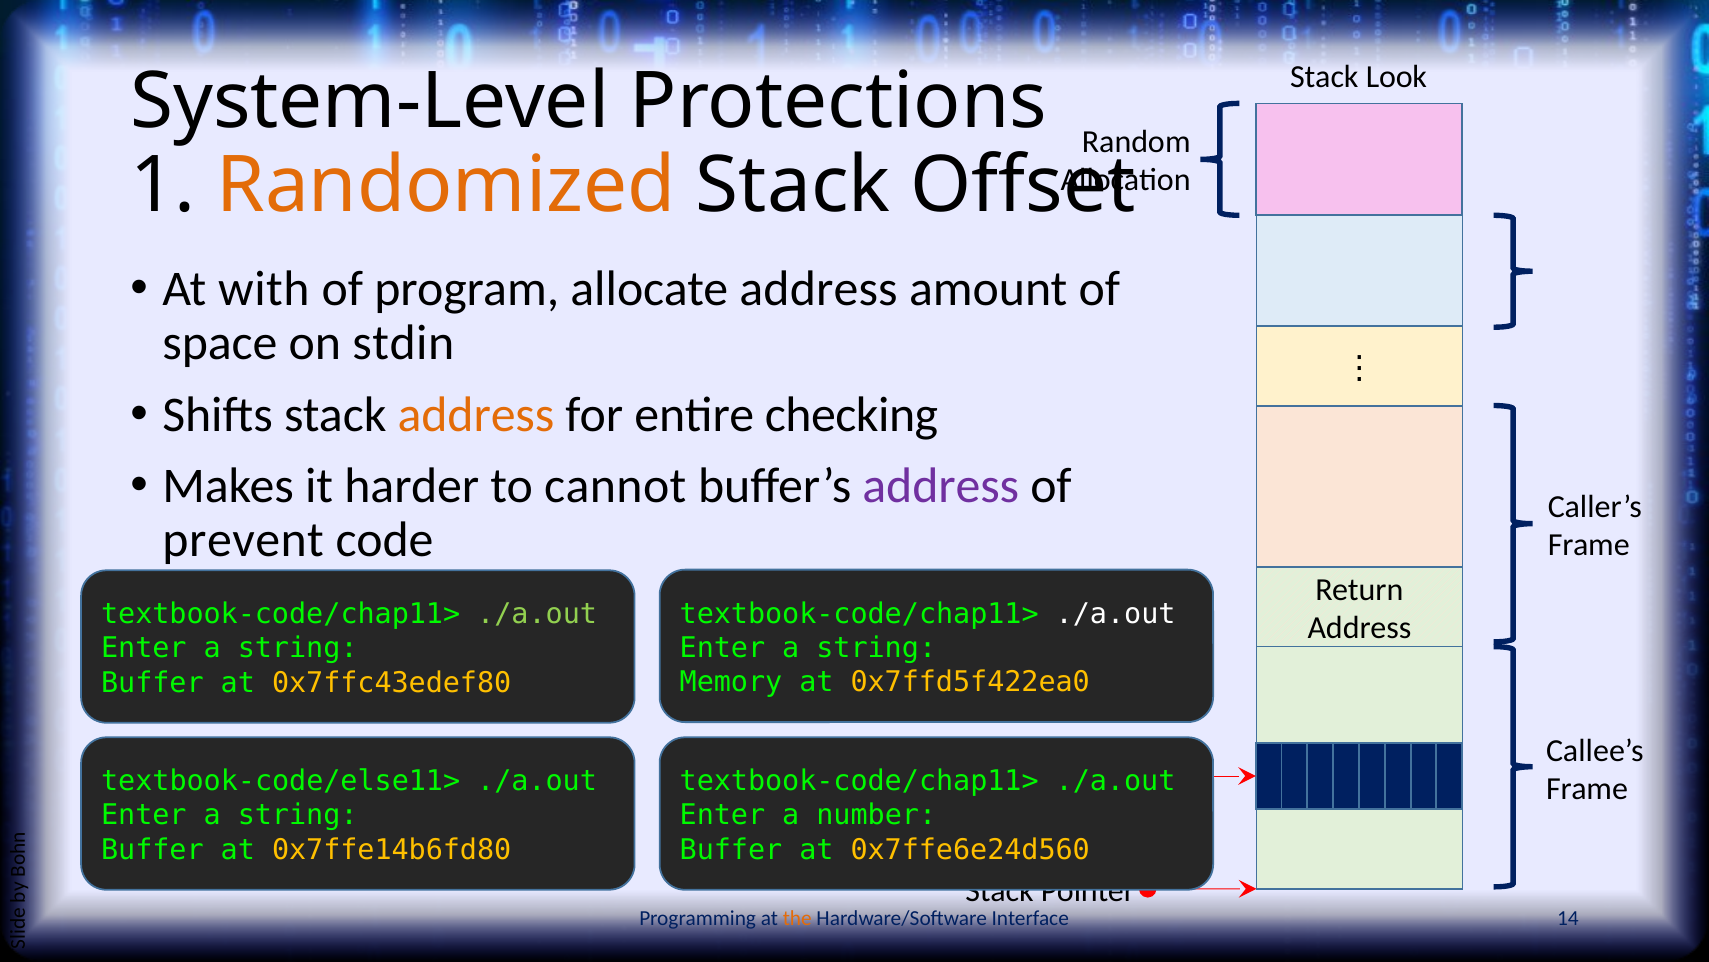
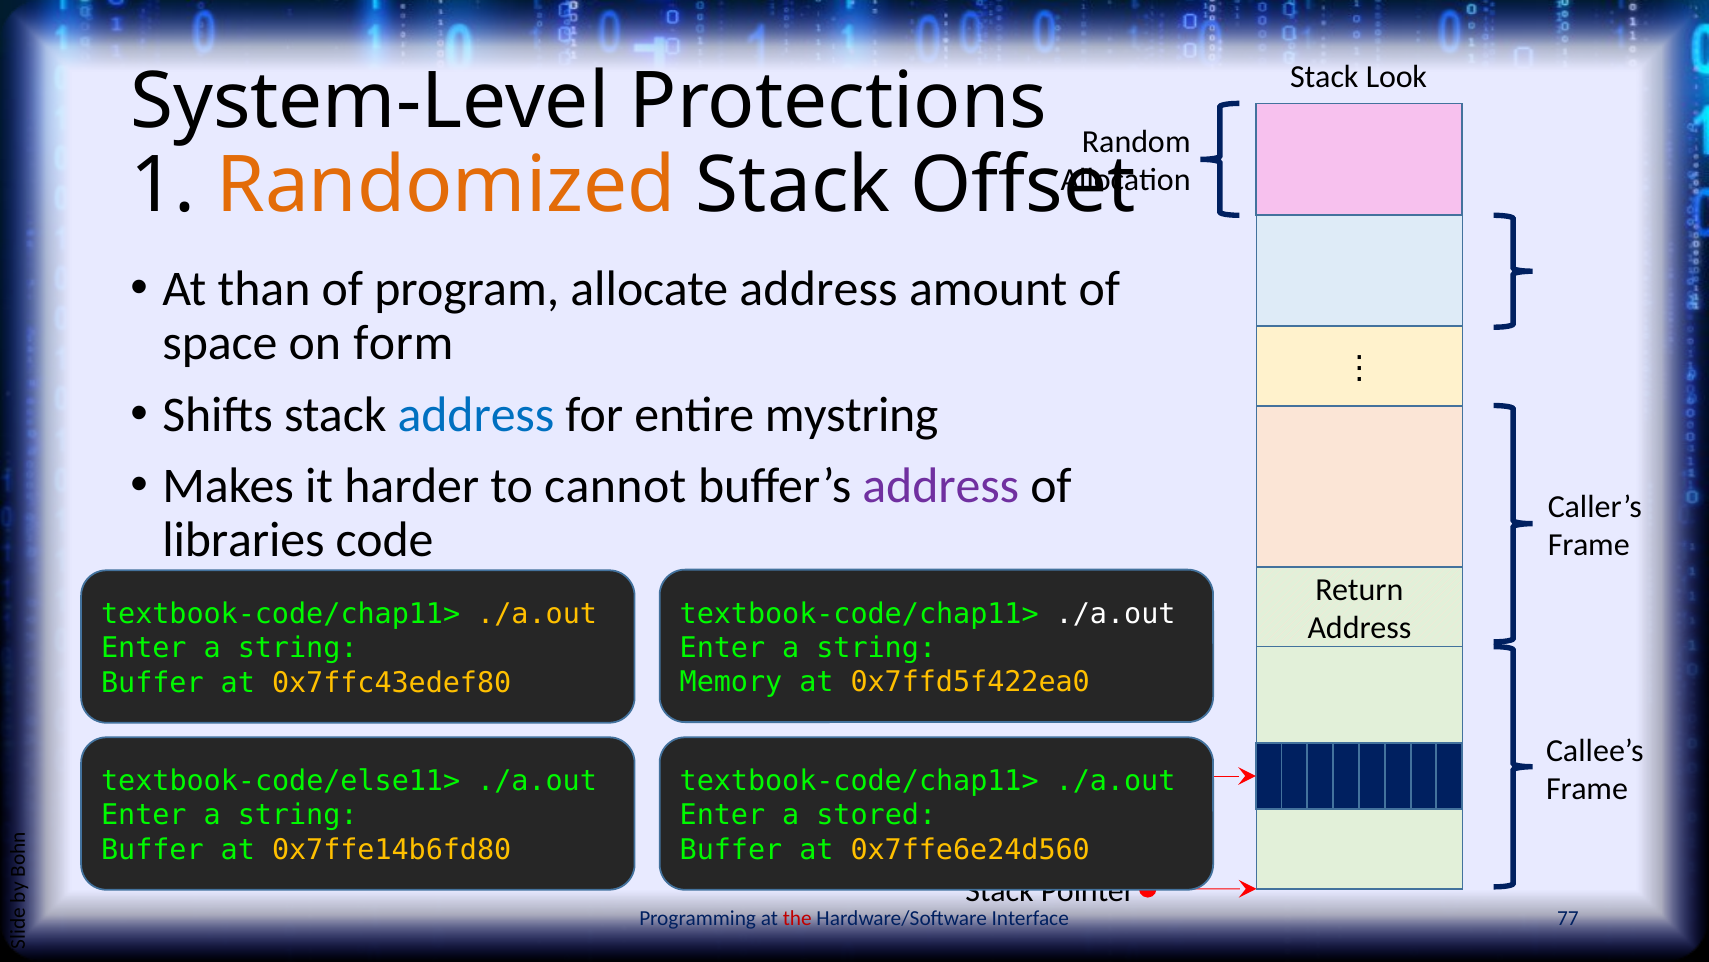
with: with -> than
stdin: stdin -> form
address at (476, 414) colour: orange -> blue
checking: checking -> mystring
prevent: prevent -> libraries
./a.out at (537, 614) colour: light green -> yellow
number: number -> stored
the colour: orange -> red
14: 14 -> 77
